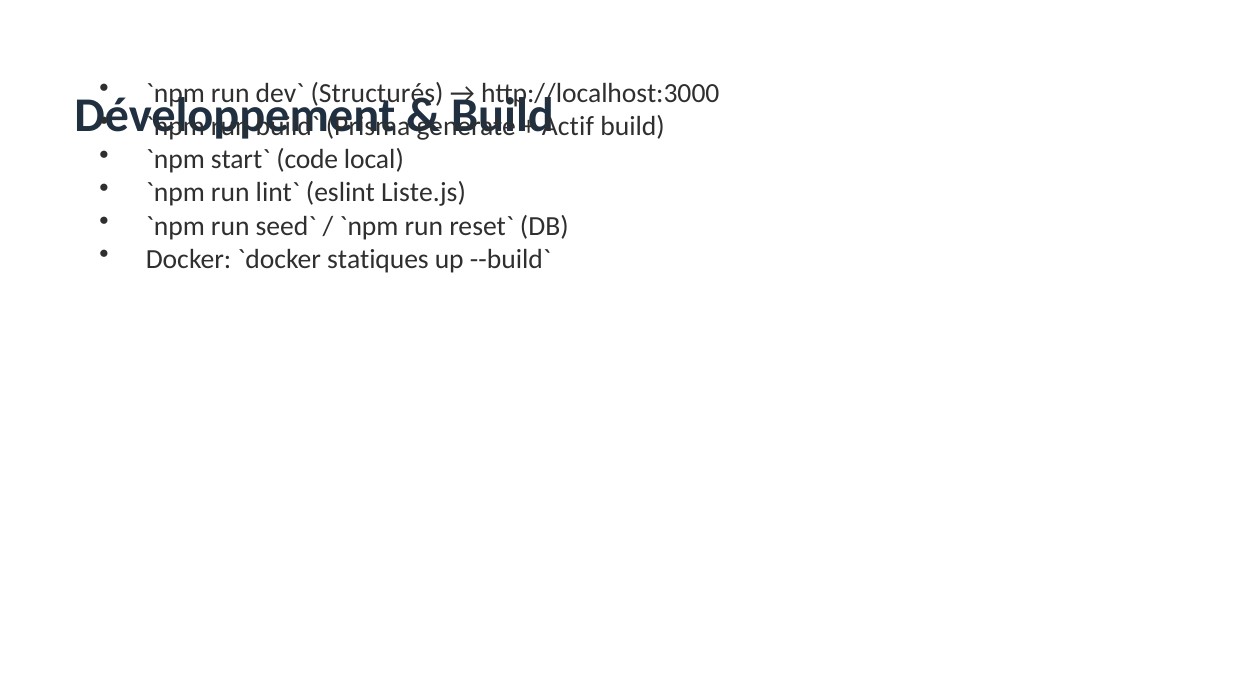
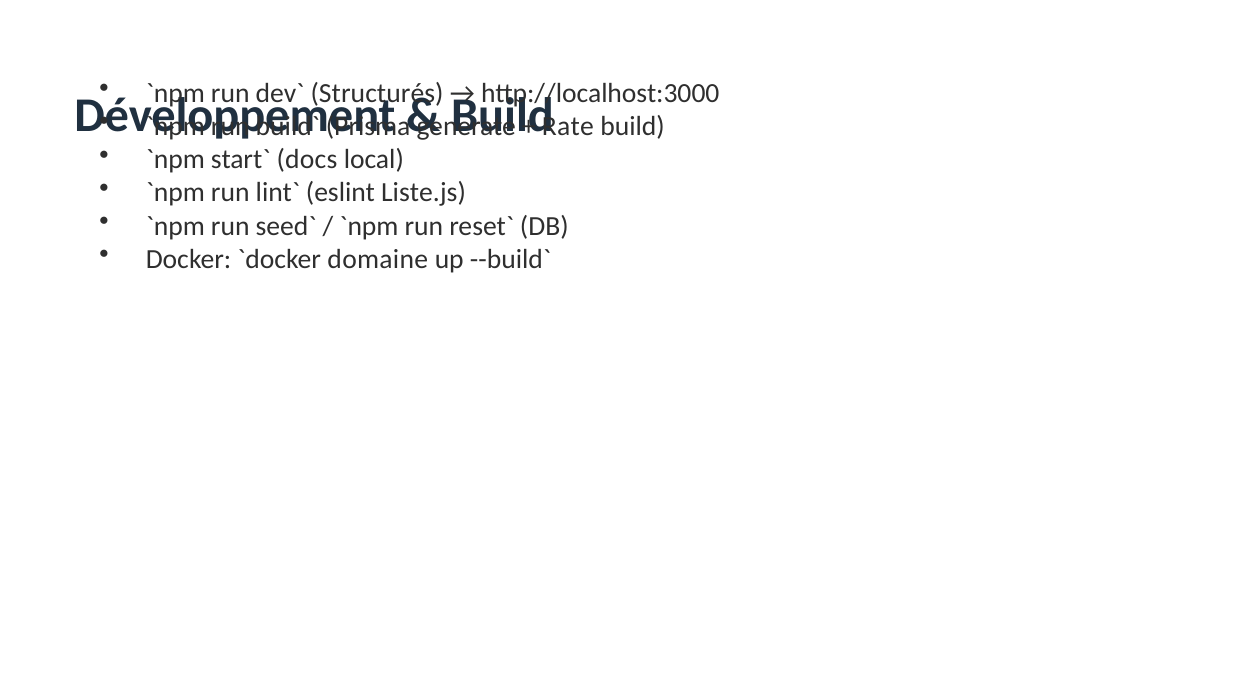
Actif: Actif -> Rate
code: code -> docs
statiques: statiques -> domaine
